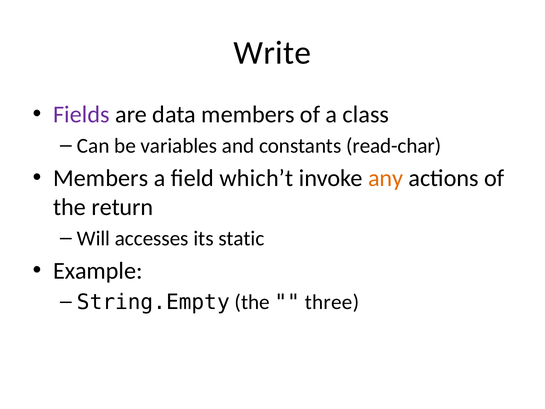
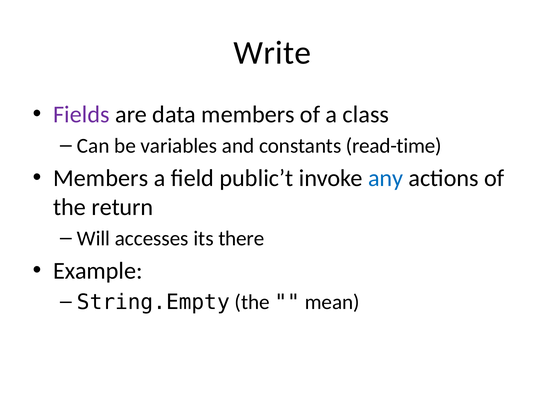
read-char: read-char -> read-time
which’t: which’t -> public’t
any colour: orange -> blue
static: static -> there
three: three -> mean
